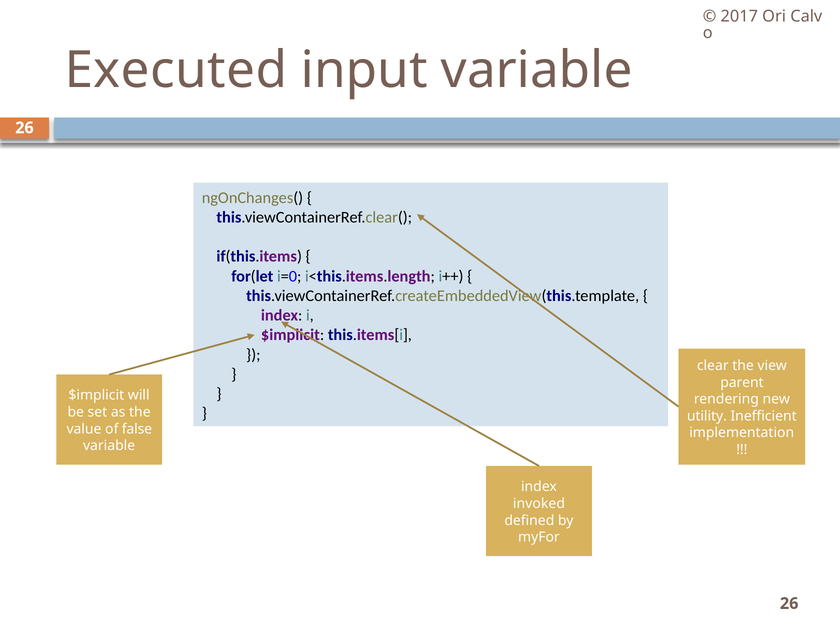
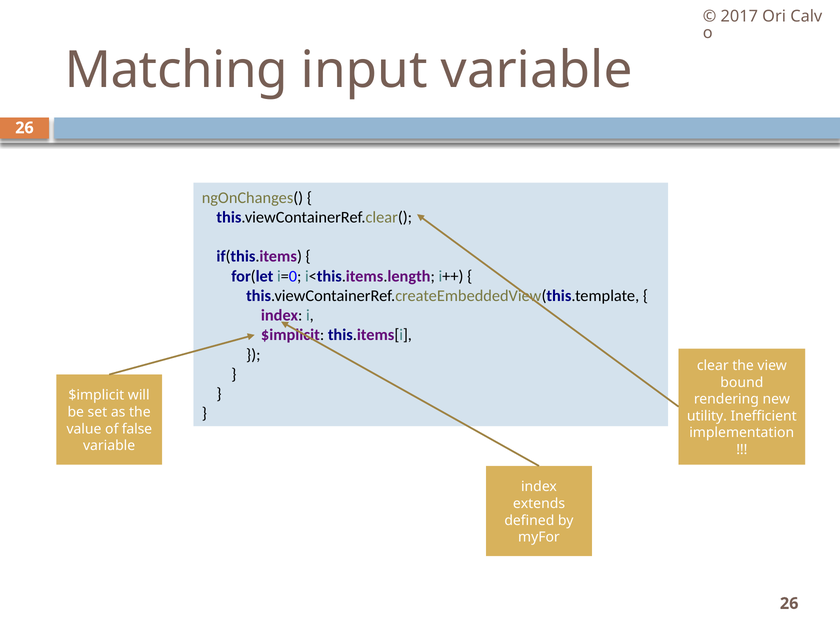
Executed: Executed -> Matching
parent: parent -> bound
invoked: invoked -> extends
